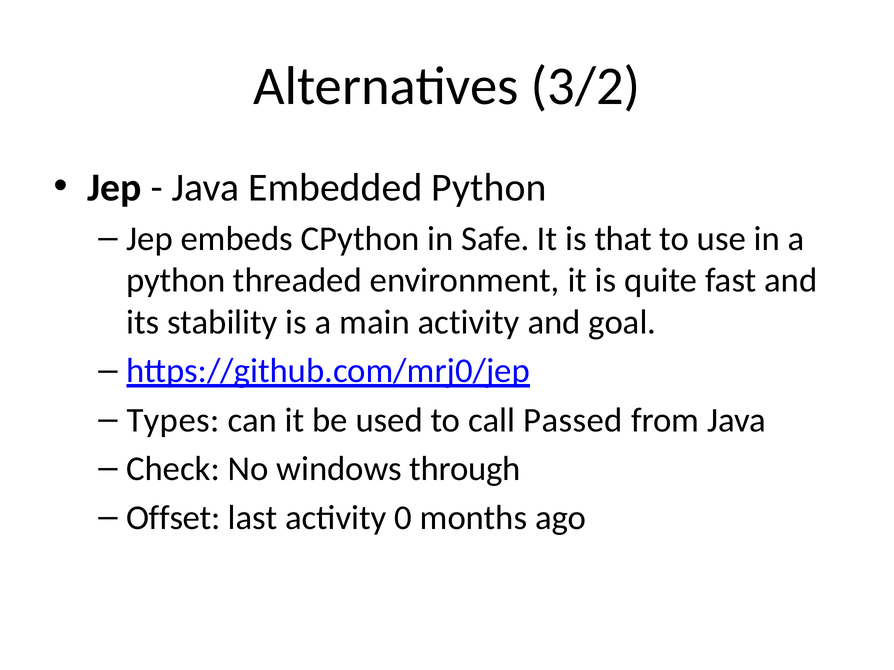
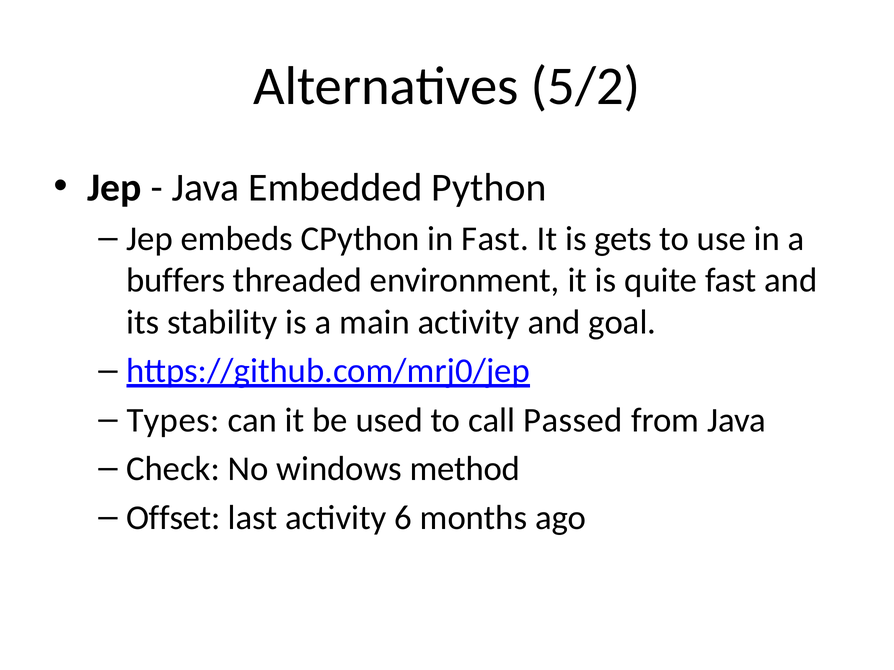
3/2: 3/2 -> 5/2
in Safe: Safe -> Fast
that: that -> gets
python at (176, 281): python -> buffers
through: through -> method
0: 0 -> 6
